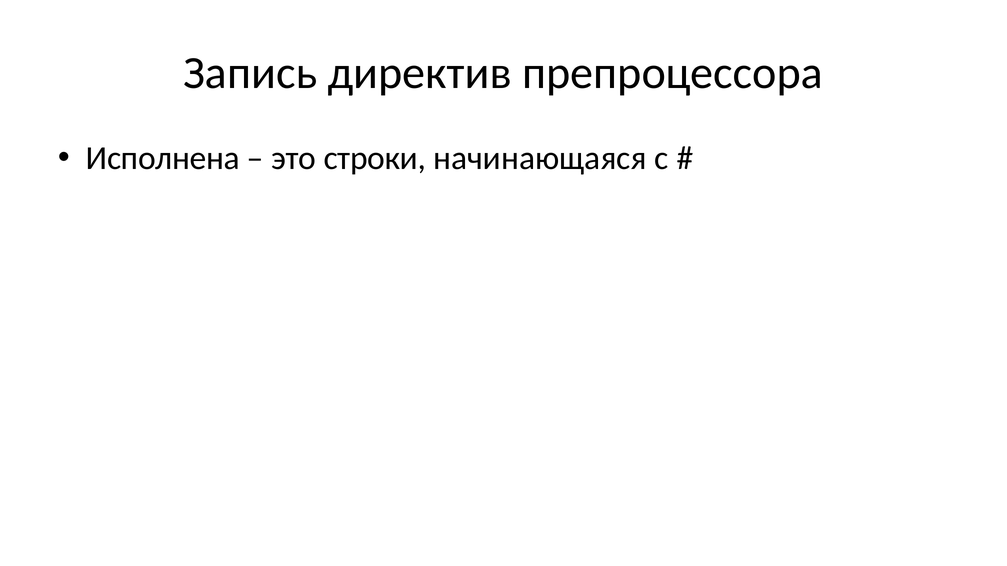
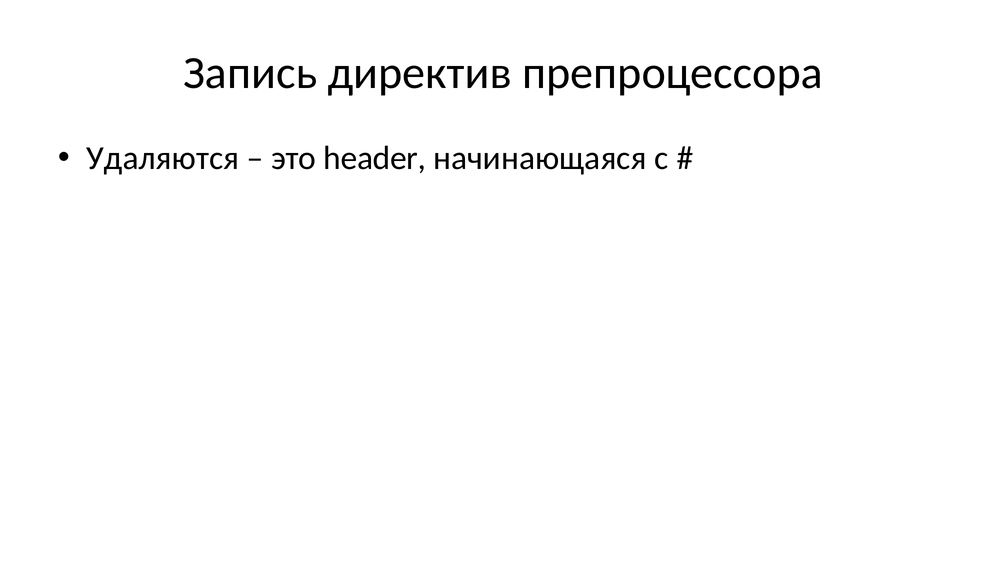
Исполнена: Исполнена -> Удаляются
это строки: строки -> header
